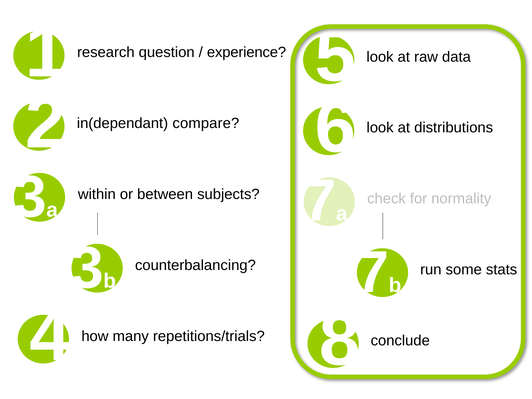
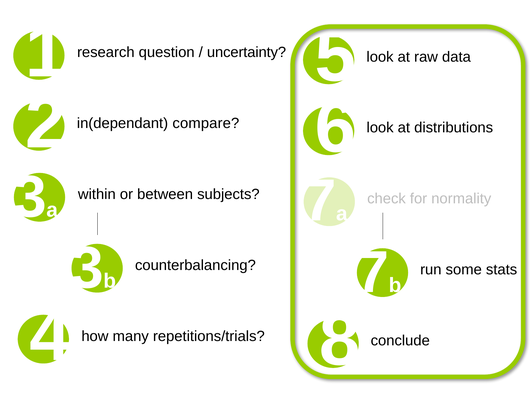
experience: experience -> uncertainty
